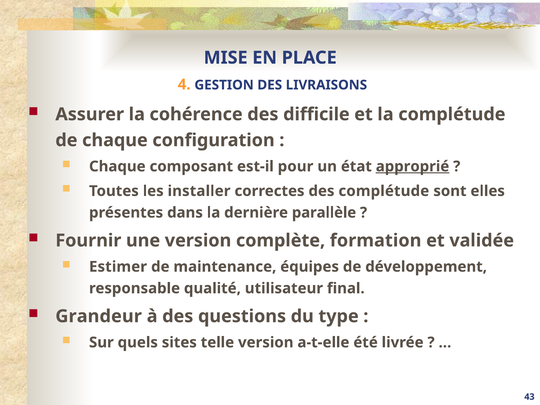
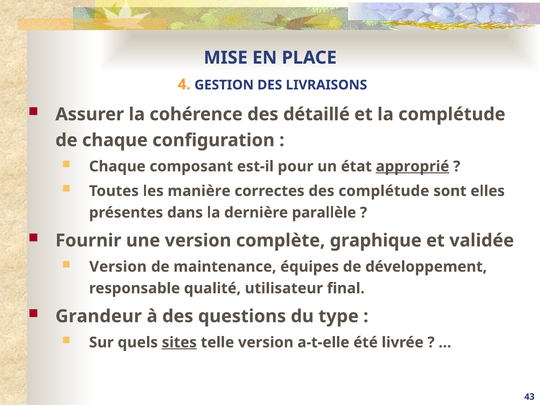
difficile: difficile -> détaillé
installer: installer -> manière
formation: formation -> graphique
Estimer at (118, 267): Estimer -> Version
sites underline: none -> present
